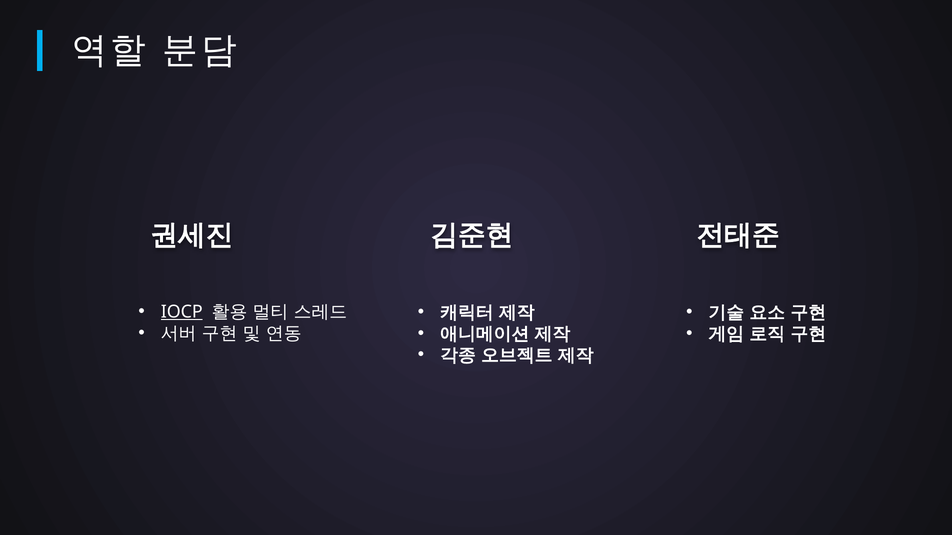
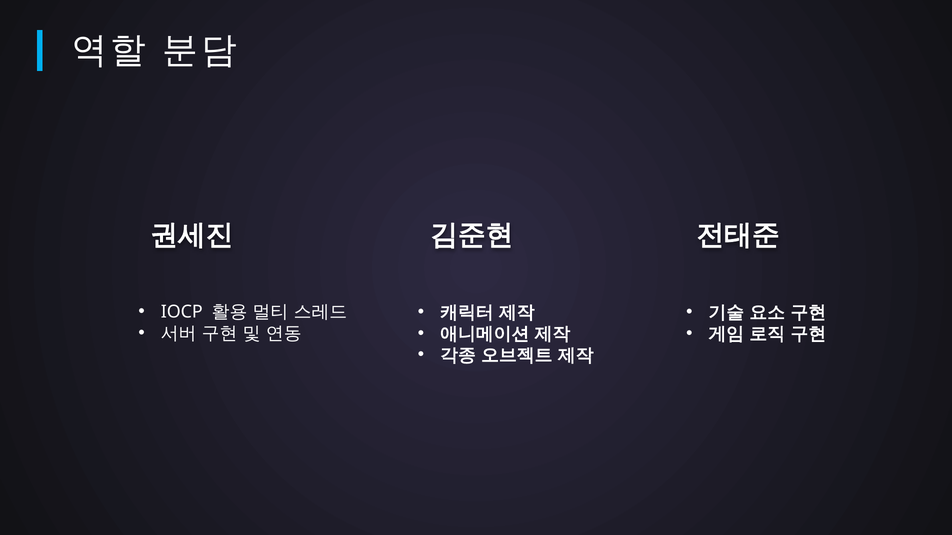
IOCP underline: present -> none
